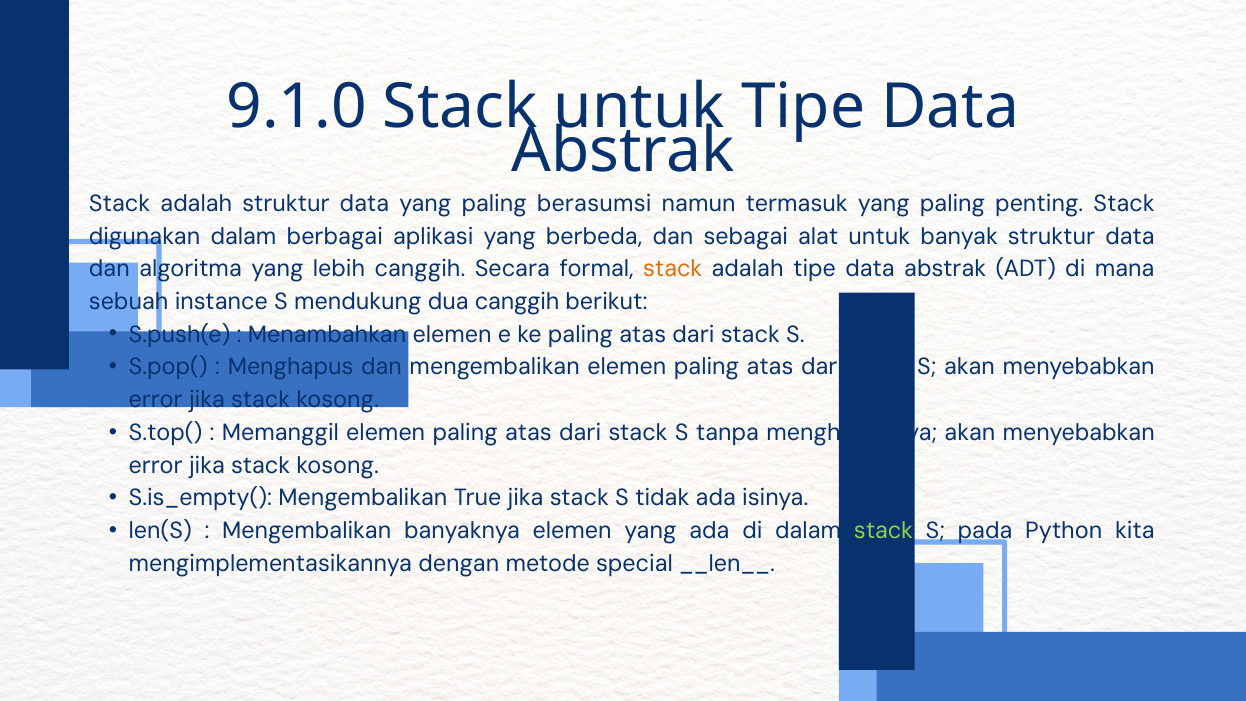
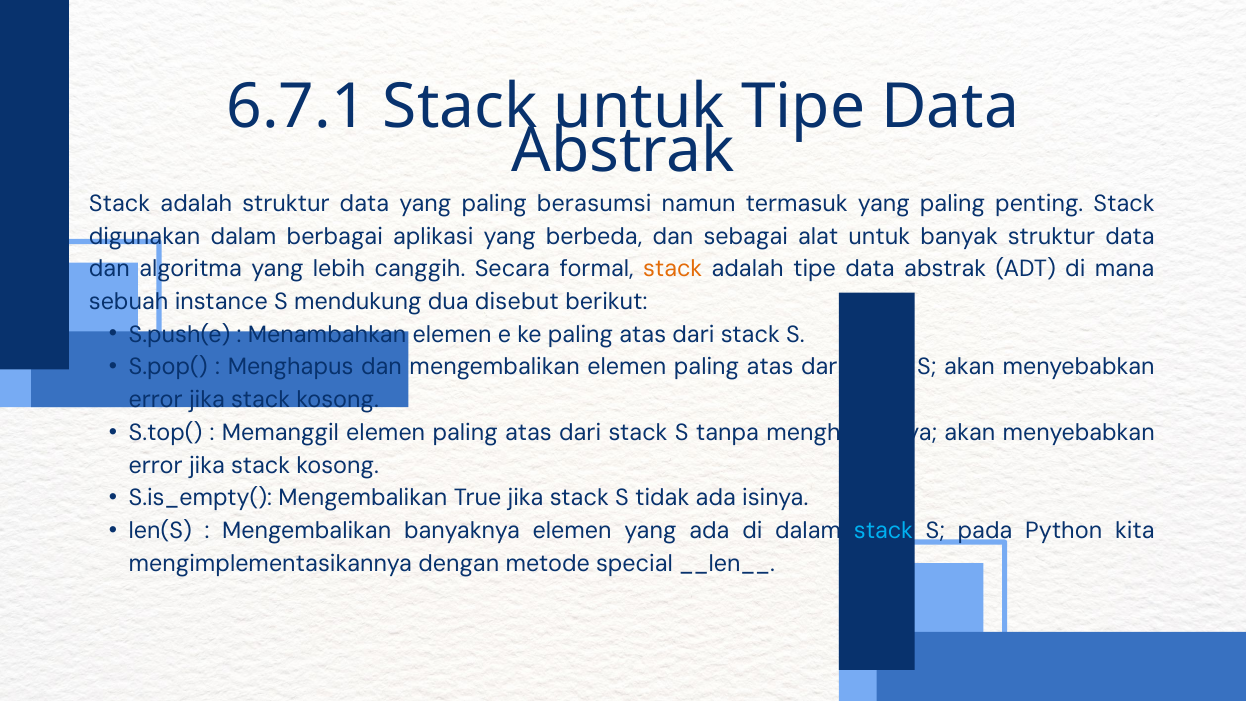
9.1.0: 9.1.0 -> 6.7.1
dua canggih: canggih -> disebut
stack at (884, 531) colour: light green -> light blue
